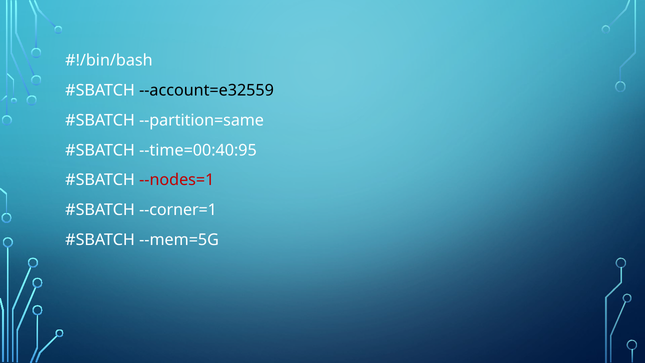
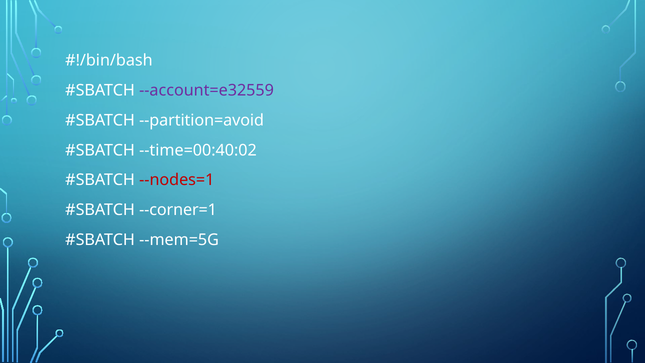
--account=e32559 colour: black -> purple
--partition=same: --partition=same -> --partition=avoid
--time=00:40:95: --time=00:40:95 -> --time=00:40:02
